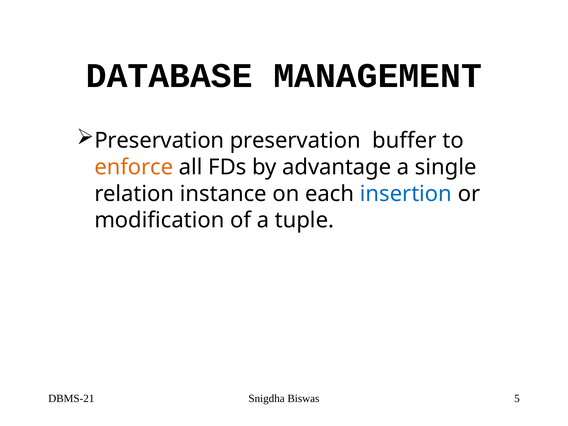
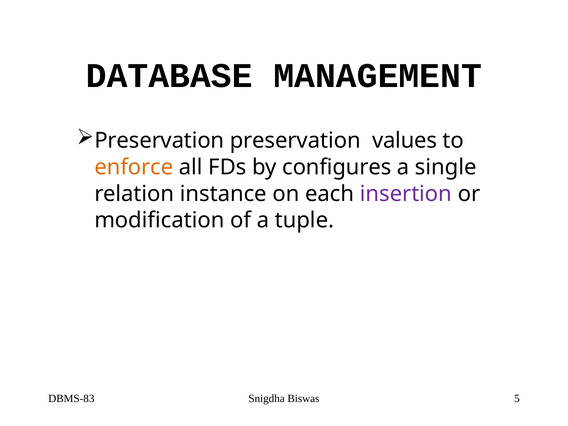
buffer: buffer -> values
advantage: advantage -> configures
insertion colour: blue -> purple
DBMS-21: DBMS-21 -> DBMS-83
